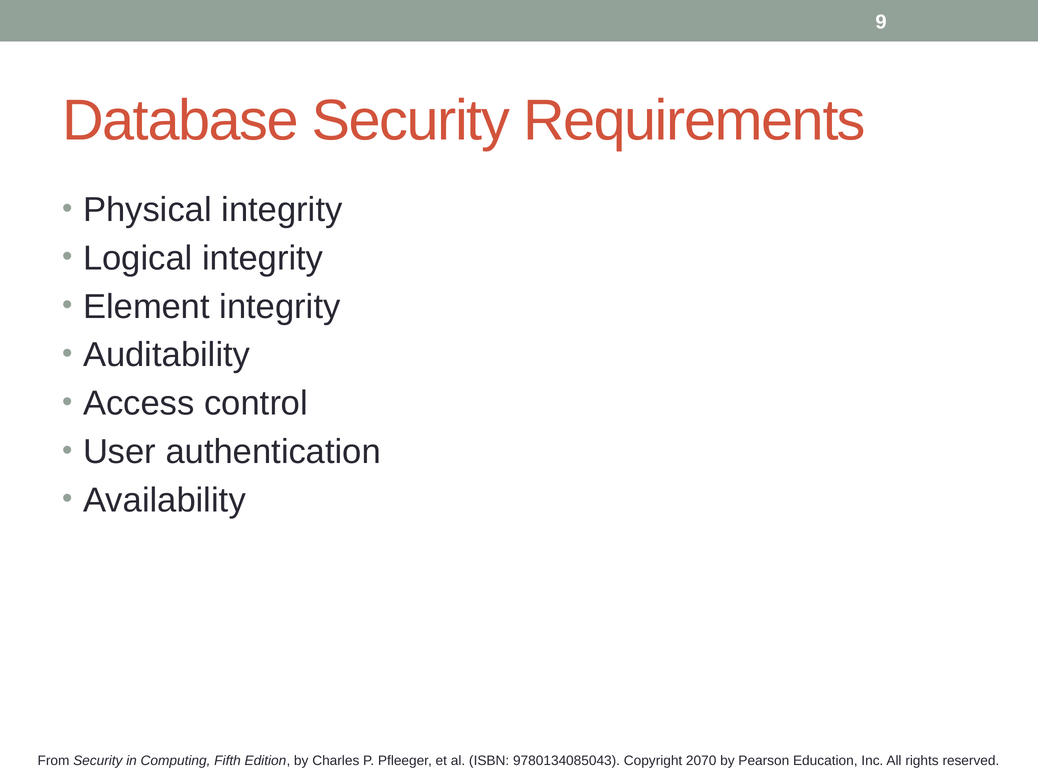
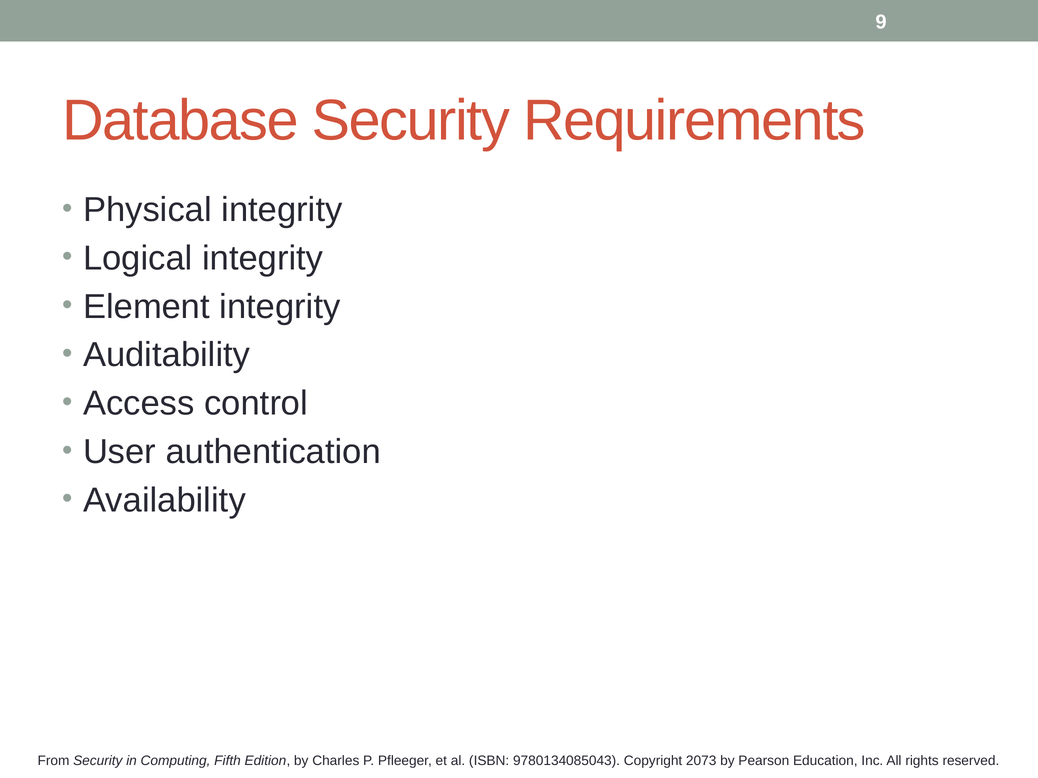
2070: 2070 -> 2073
